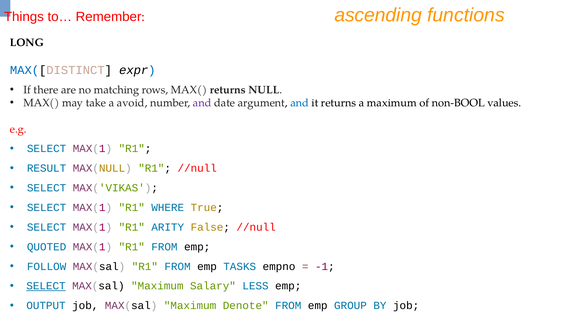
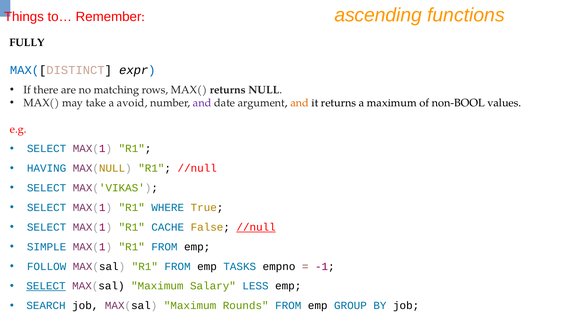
LONG: LONG -> FULLY
and at (300, 103) colour: blue -> orange
RESULT: RESULT -> HAVING
ARITY: ARITY -> CACHE
//null at (256, 227) underline: none -> present
QUOTED: QUOTED -> SIMPLE
OUTPUT: OUTPUT -> SEARCH
Denote: Denote -> Rounds
